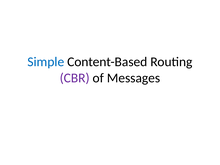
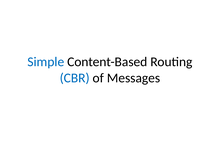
CBR colour: purple -> blue
